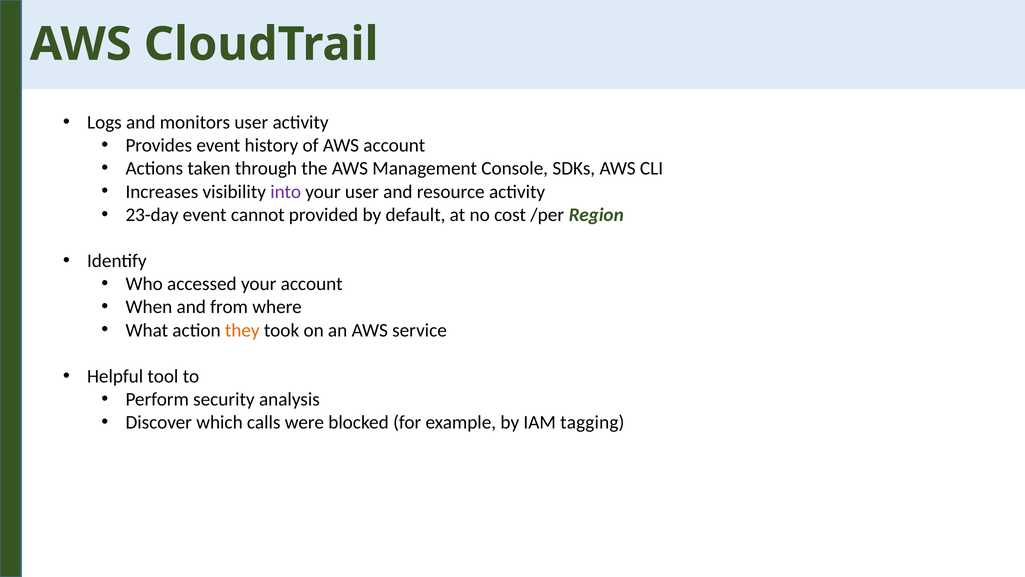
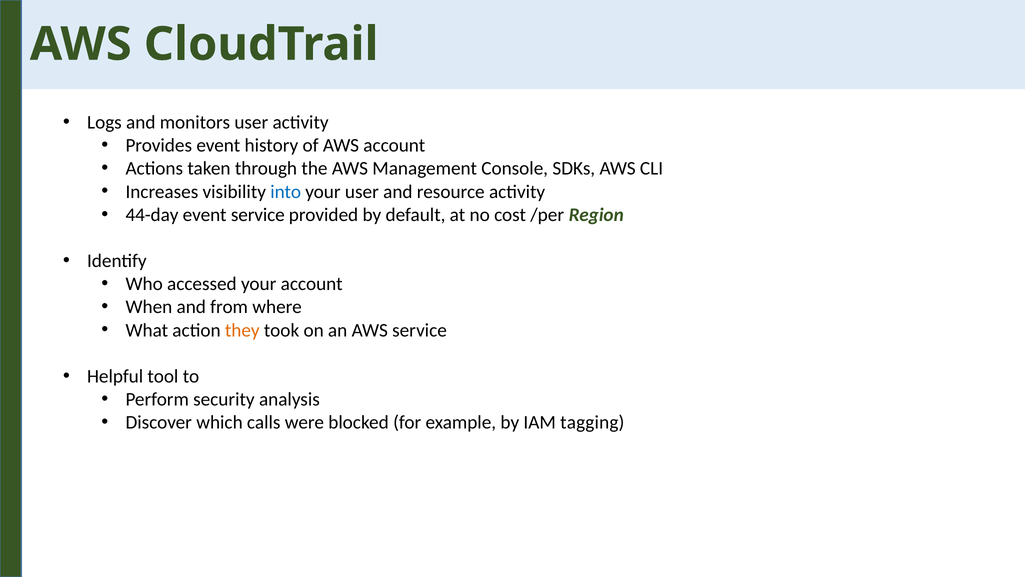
into colour: purple -> blue
23-day: 23-day -> 44-day
event cannot: cannot -> service
